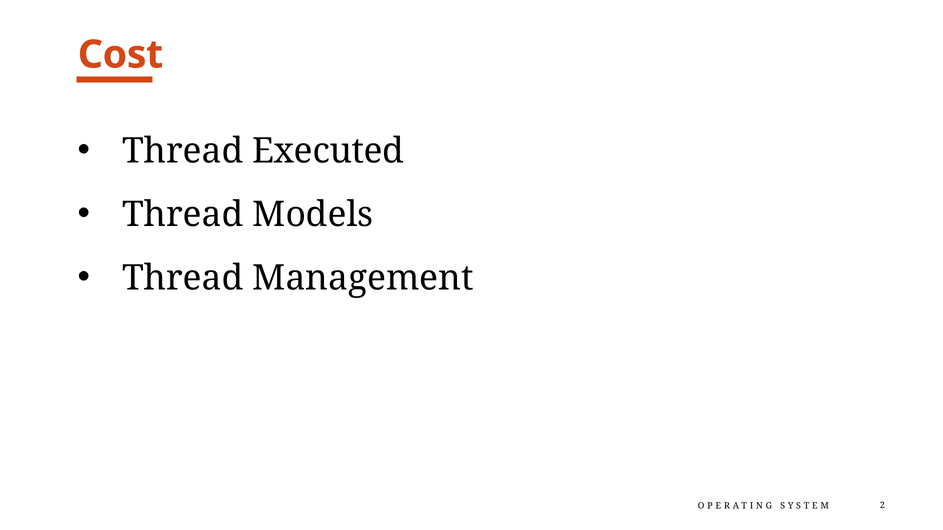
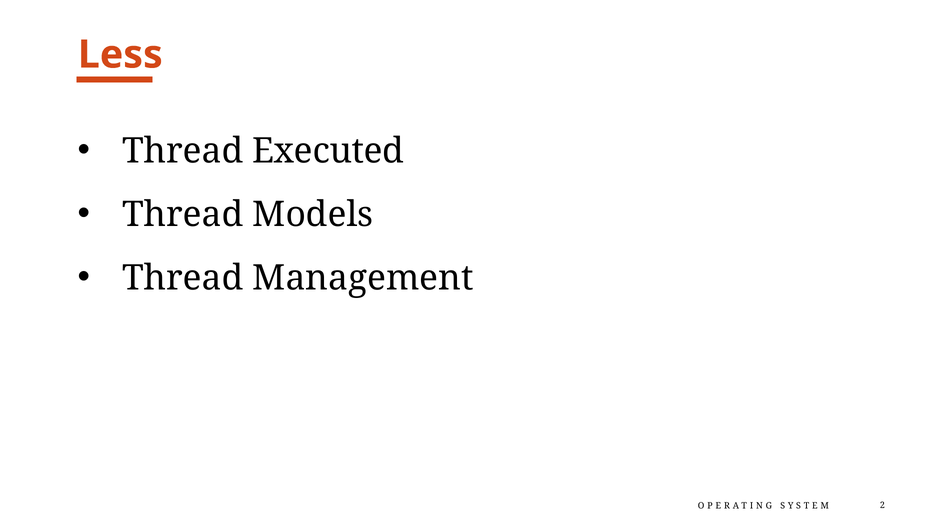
Cost: Cost -> Less
